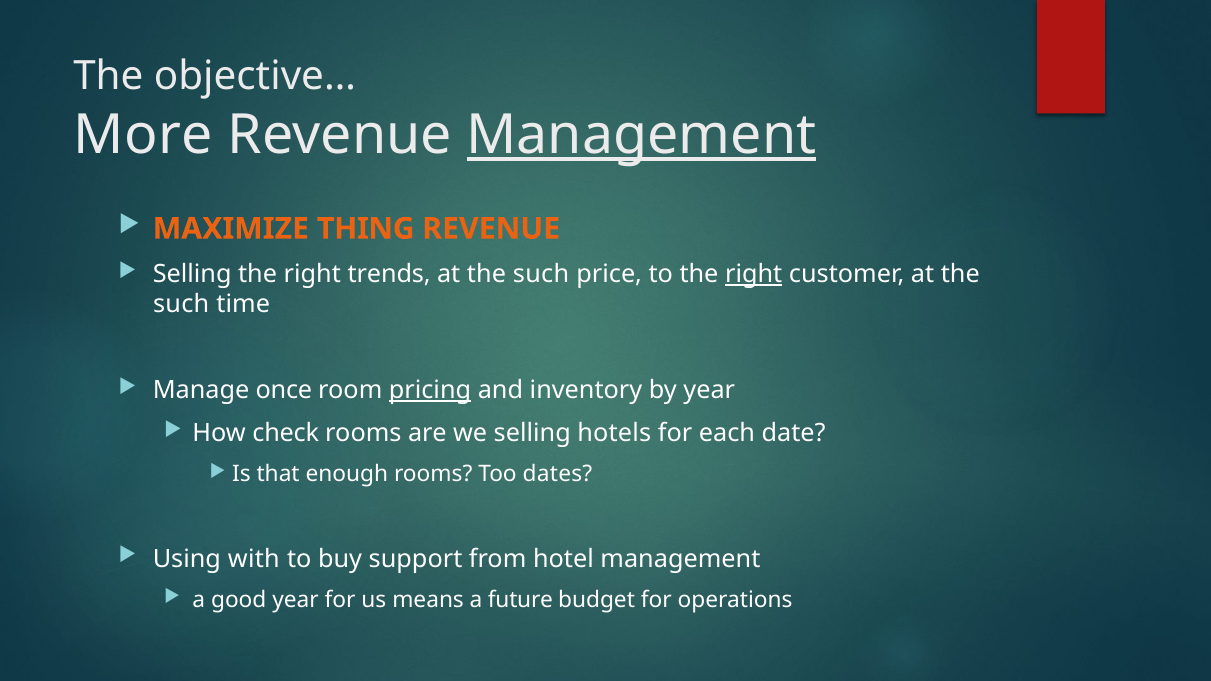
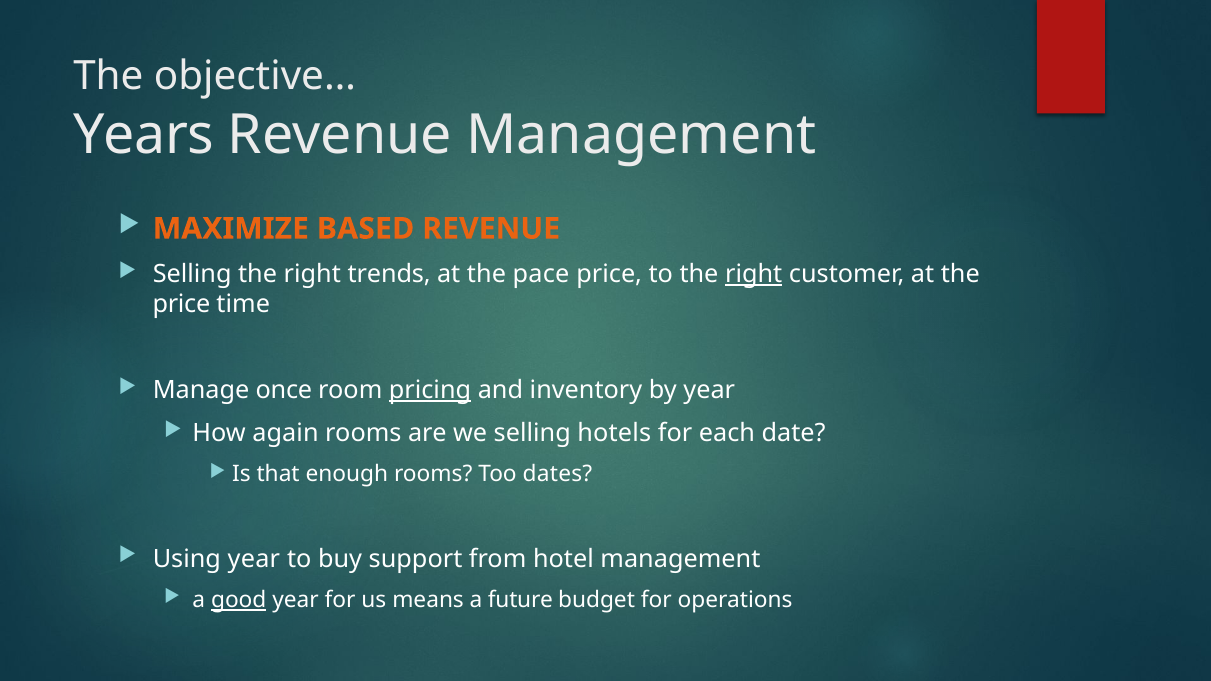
More: More -> Years
Management at (641, 135) underline: present -> none
THING: THING -> BASED
such at (541, 274): such -> pace
such at (181, 305): such -> price
check: check -> again
Using with: with -> year
good underline: none -> present
